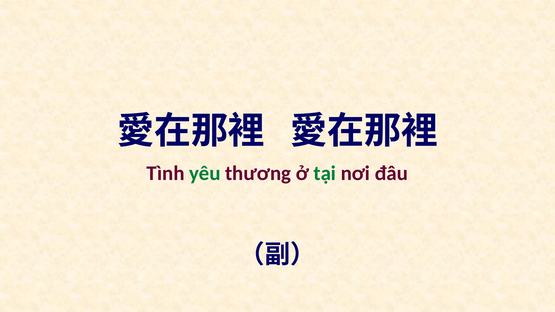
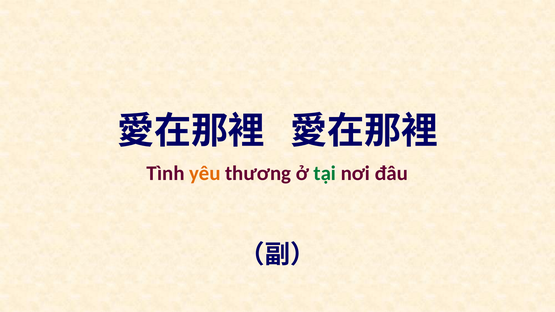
yêu colour: green -> orange
